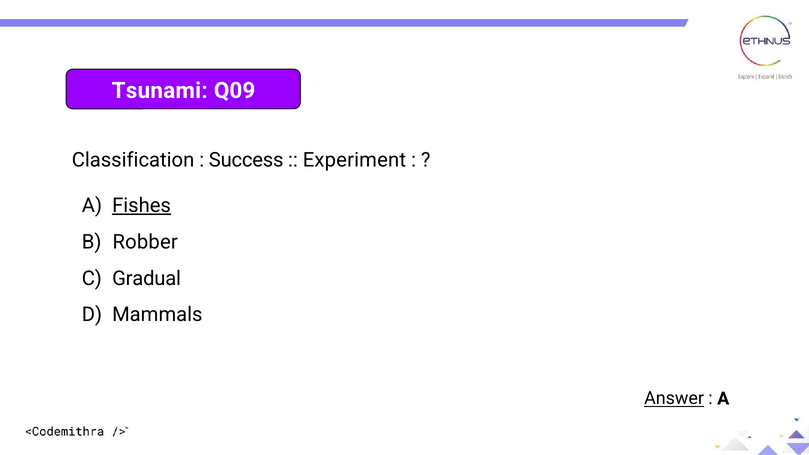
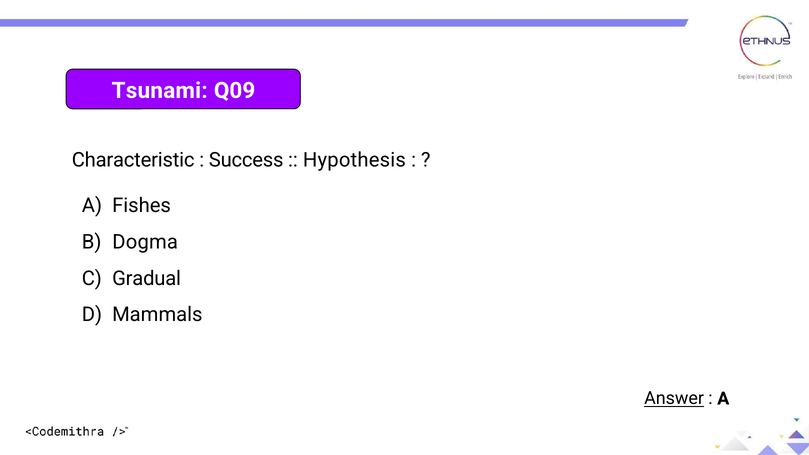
Classification: Classification -> Characteristic
Experiment: Experiment -> Hypothesis
Fishes underline: present -> none
Robber: Robber -> Dogma
